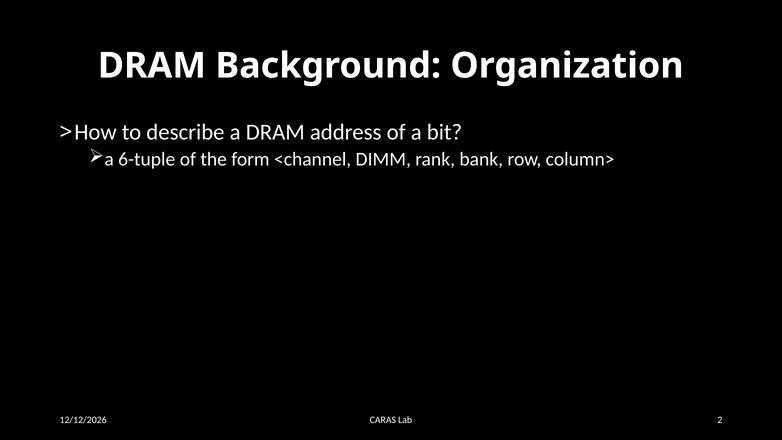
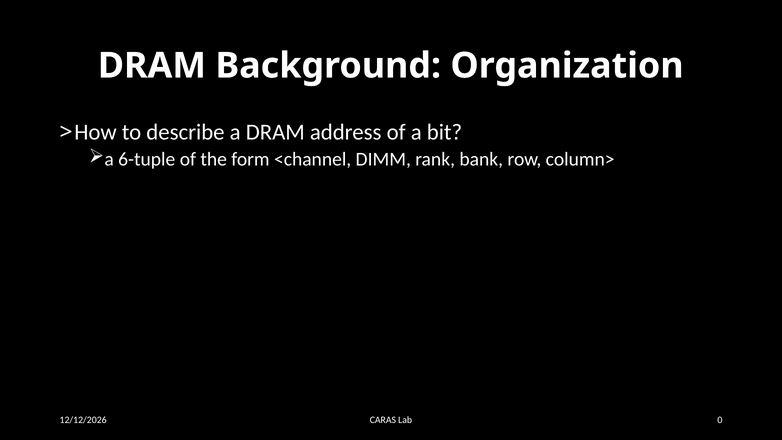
2: 2 -> 0
